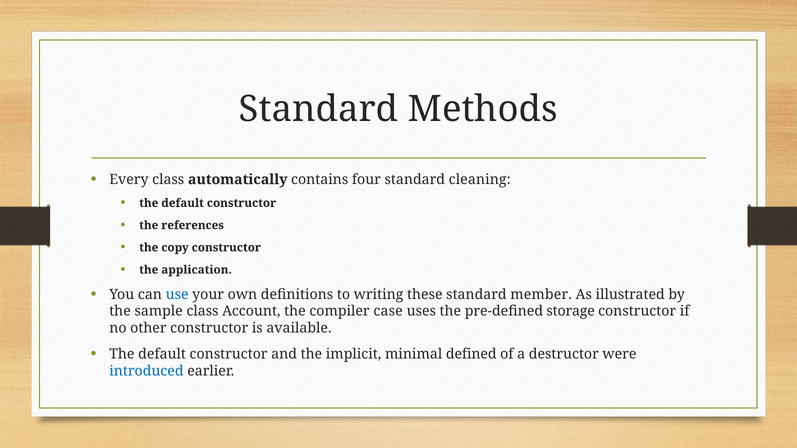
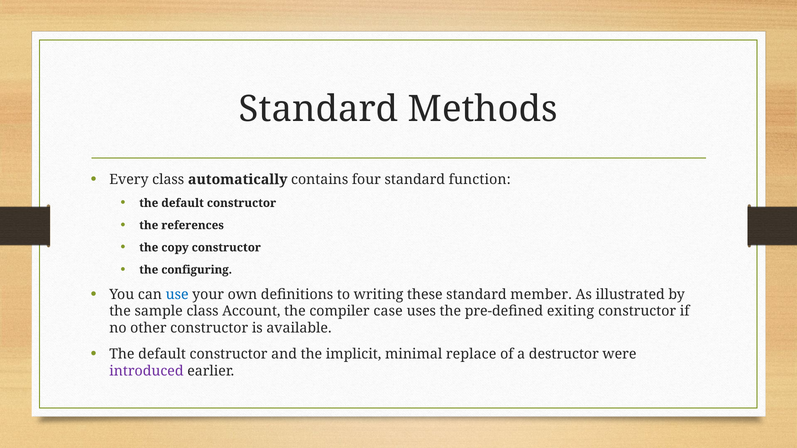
cleaning: cleaning -> function
application: application -> configuring
storage: storage -> exiting
defined: defined -> replace
introduced colour: blue -> purple
